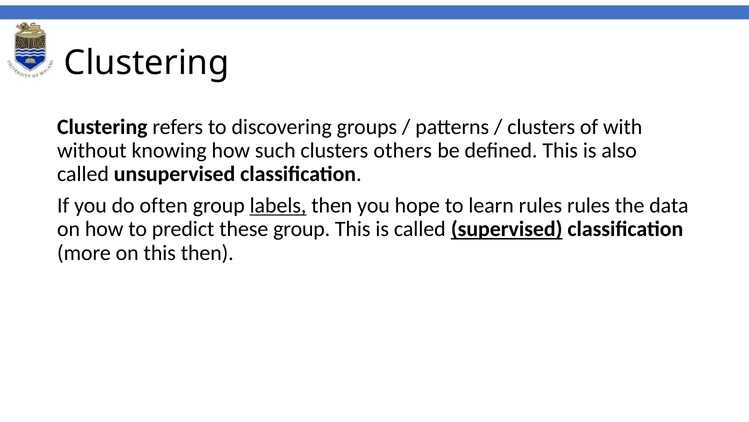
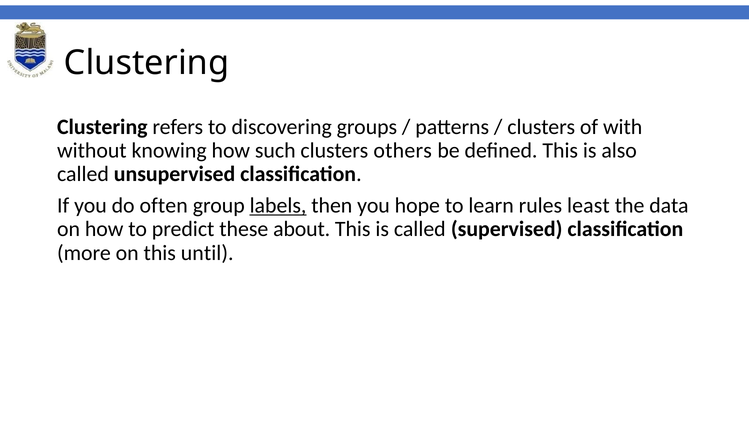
rules rules: rules -> least
these group: group -> about
supervised underline: present -> none
this then: then -> until
